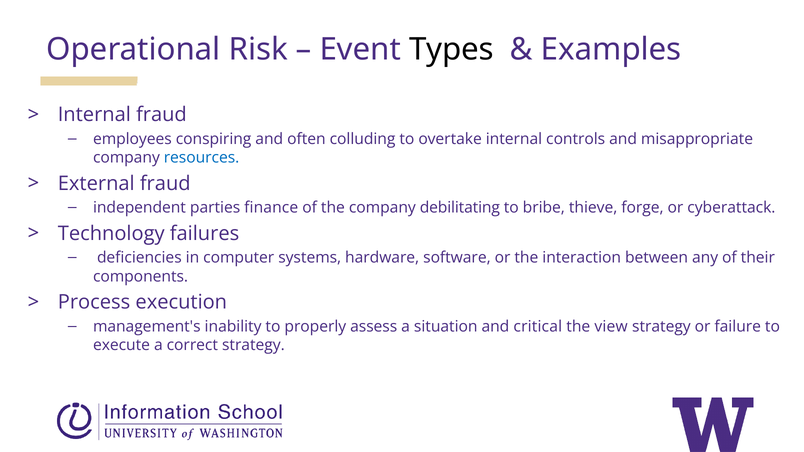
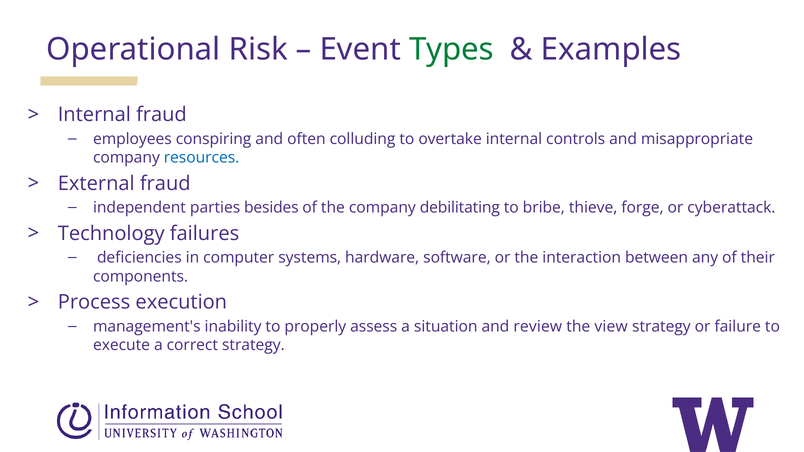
Types colour: black -> green
finance: finance -> besides
critical: critical -> review
